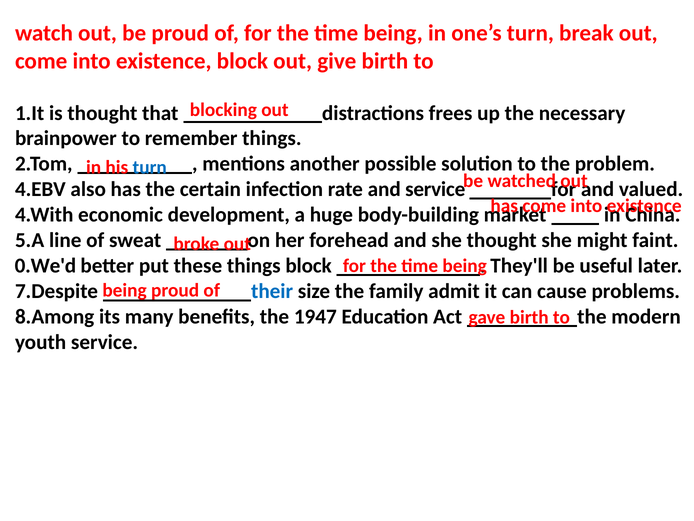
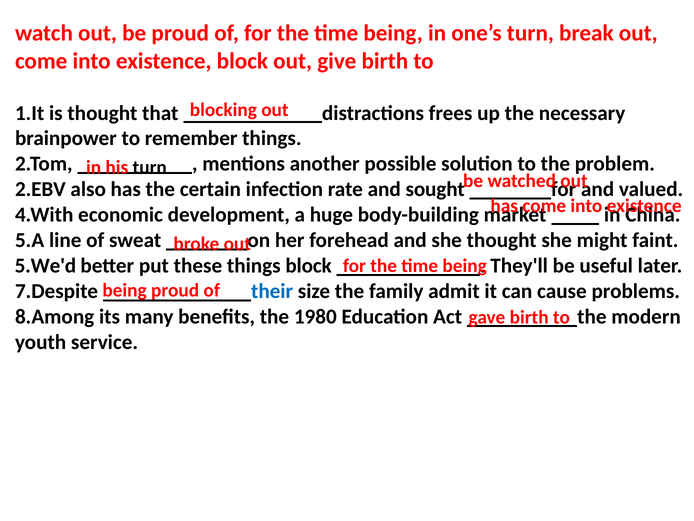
turn at (150, 167) colour: blue -> black
4.EBV: 4.EBV -> 2.EBV
and service: service -> sought
0.We'd: 0.We'd -> 5.We'd
1947: 1947 -> 1980
